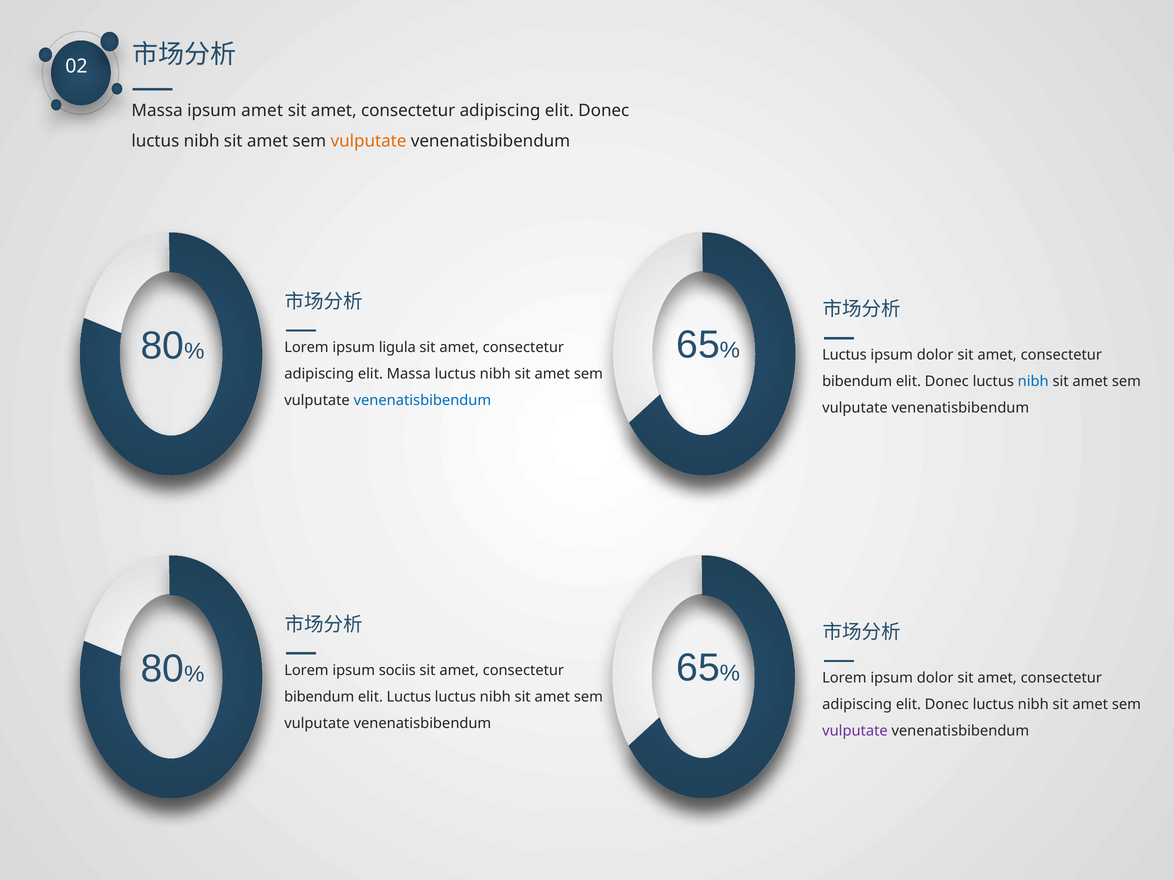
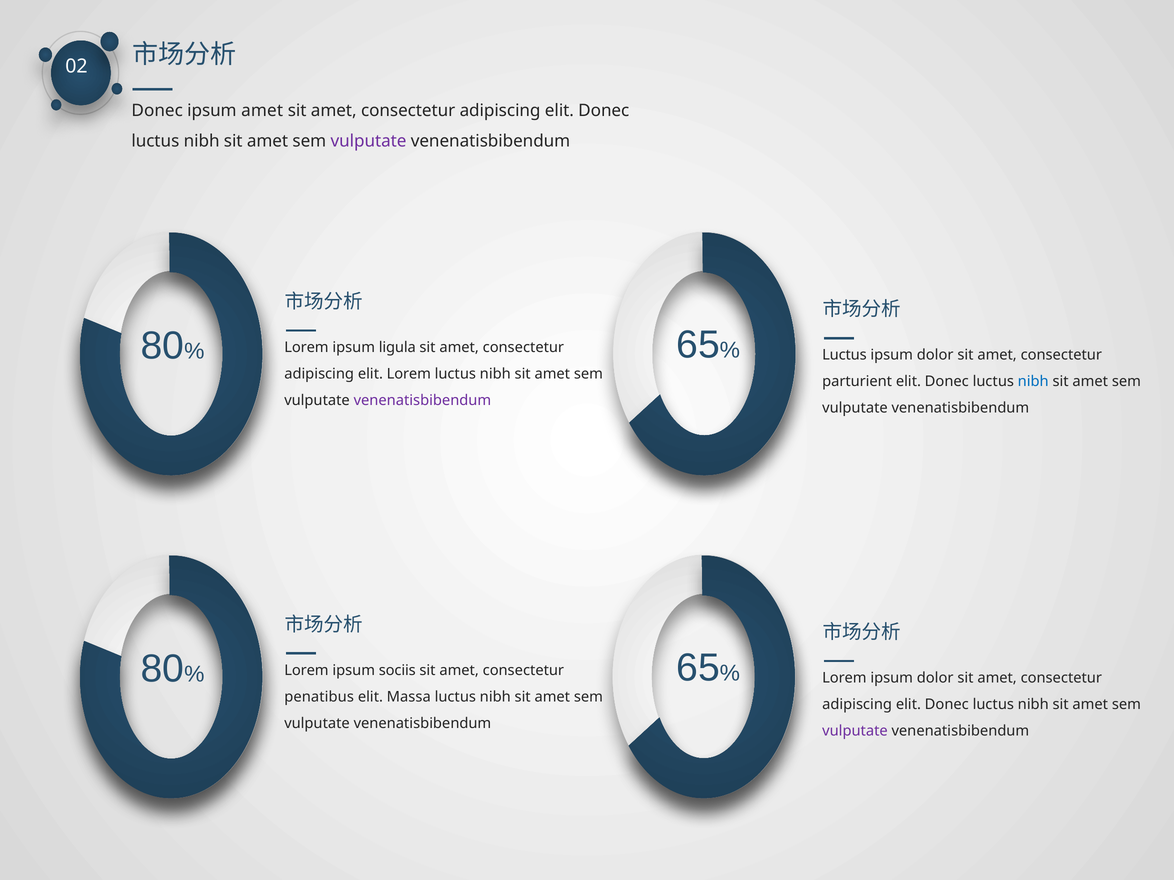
Massa at (157, 111): Massa -> Donec
vulputate at (369, 141) colour: orange -> purple
elit Massa: Massa -> Lorem
bibendum at (857, 382): bibendum -> parturient
venenatisbibendum at (422, 401) colour: blue -> purple
bibendum at (319, 697): bibendum -> penatibus
elit Luctus: Luctus -> Massa
